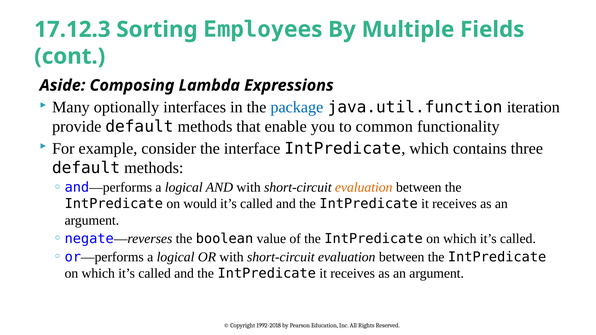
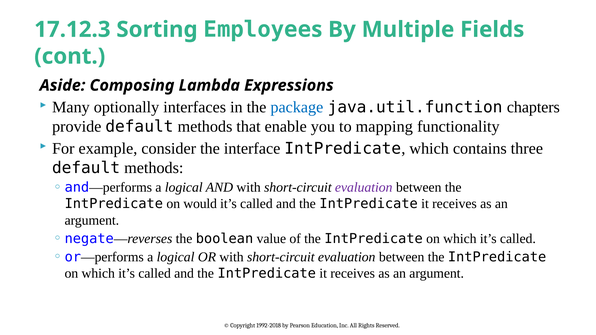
iteration: iteration -> chapters
common: common -> mapping
evaluation at (364, 188) colour: orange -> purple
